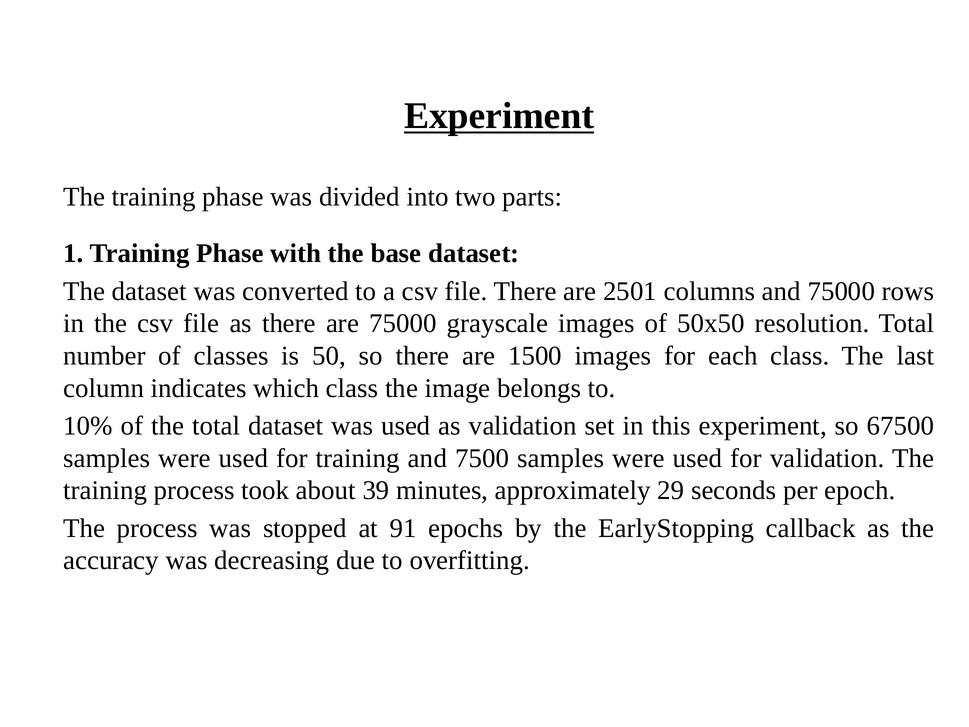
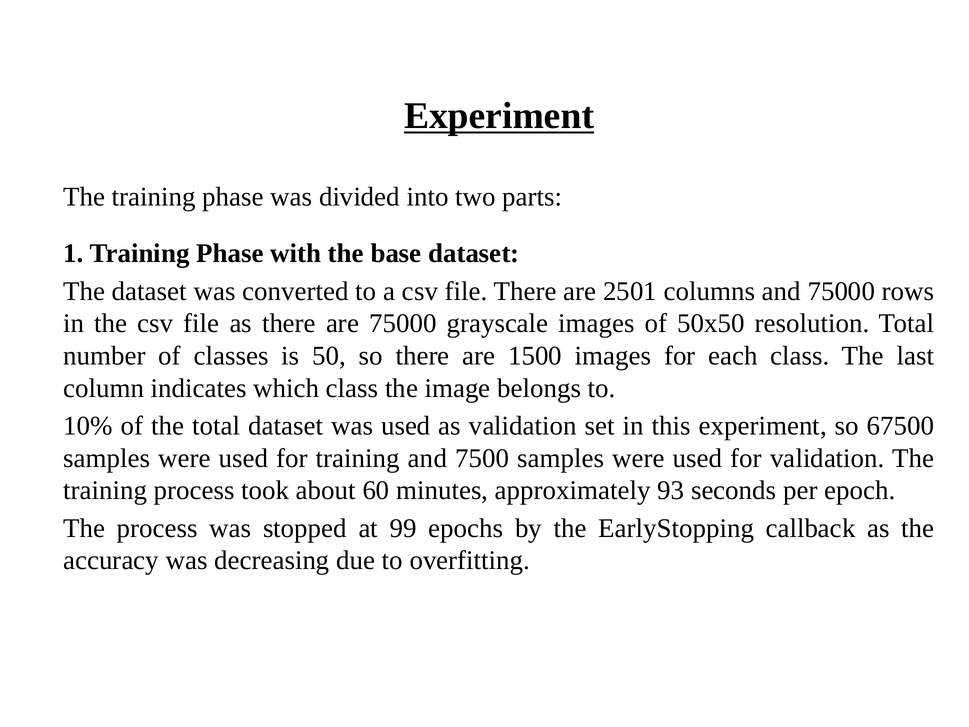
39: 39 -> 60
29: 29 -> 93
91: 91 -> 99
